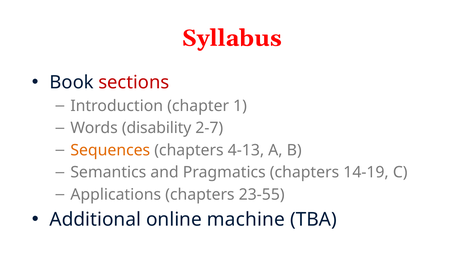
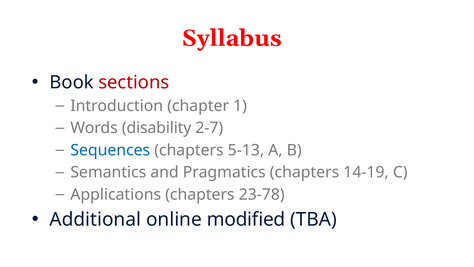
Sequences colour: orange -> blue
4-13: 4-13 -> 5-13
23-55: 23-55 -> 23-78
machine: machine -> modified
